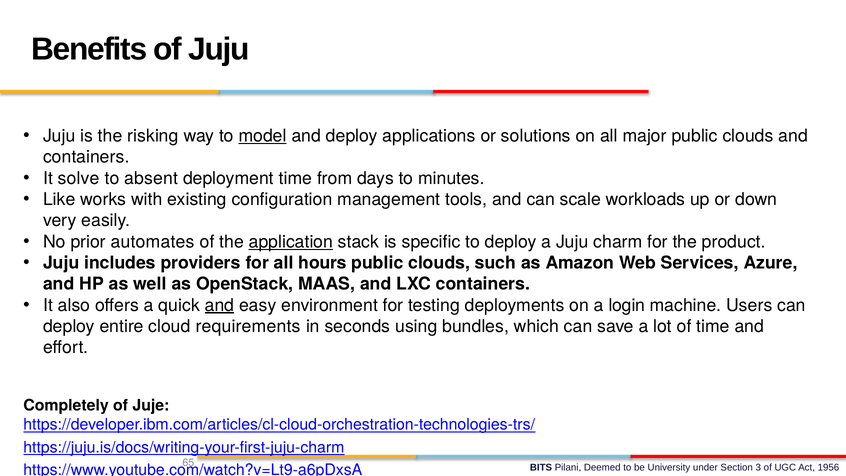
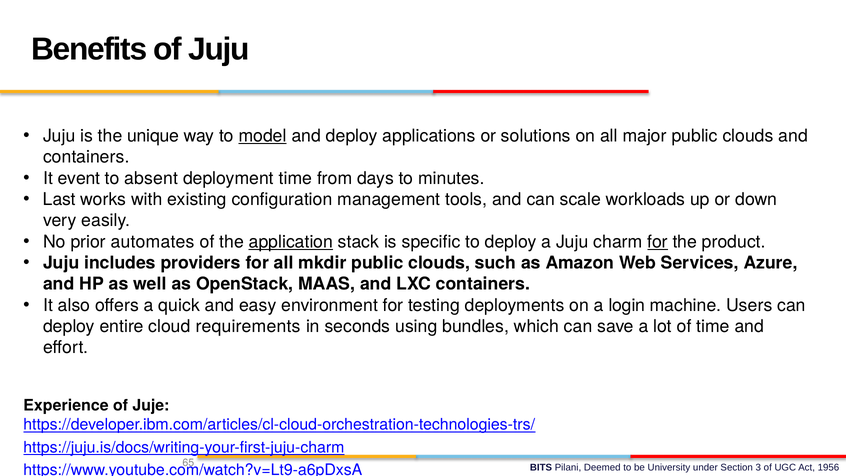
risking: risking -> unique
solve: solve -> event
Like: Like -> Last
for at (658, 242) underline: none -> present
hours: hours -> mkdir
and at (219, 305) underline: present -> none
Completely: Completely -> Experience
